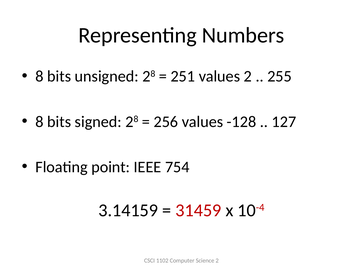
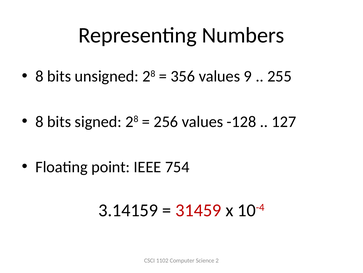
251: 251 -> 356
values 2: 2 -> 9
